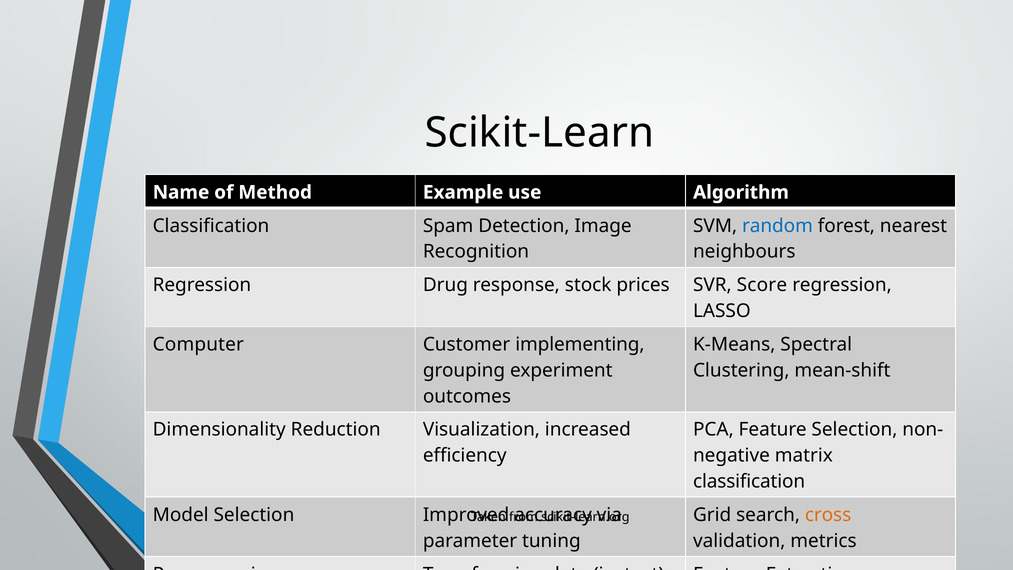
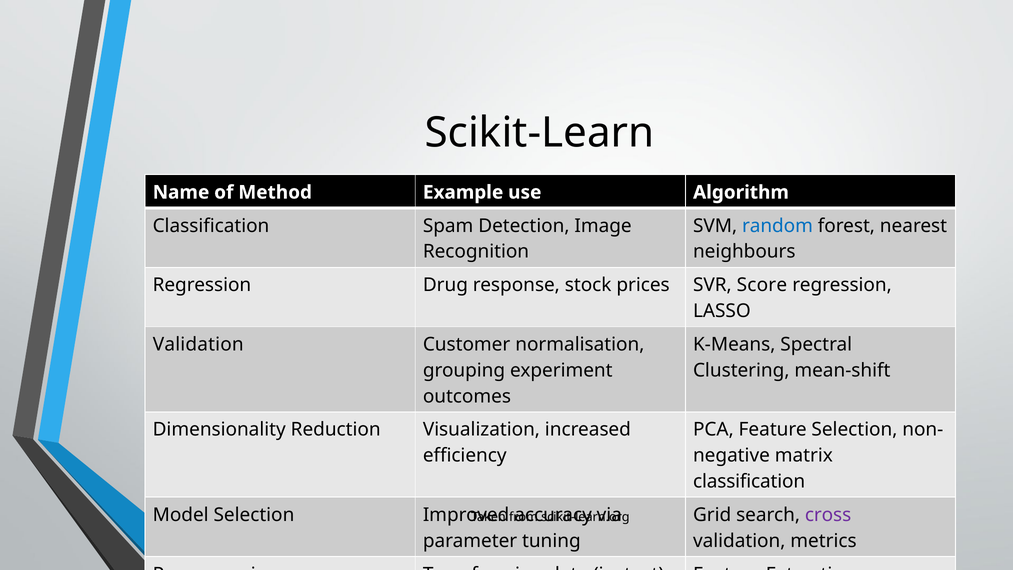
Computer at (198, 344): Computer -> Validation
implementing: implementing -> normalisation
cross colour: orange -> purple
